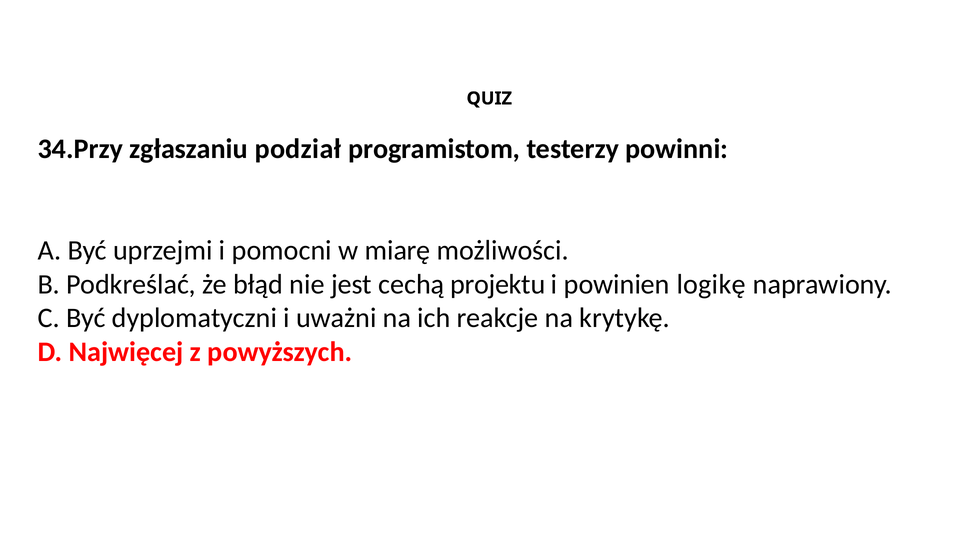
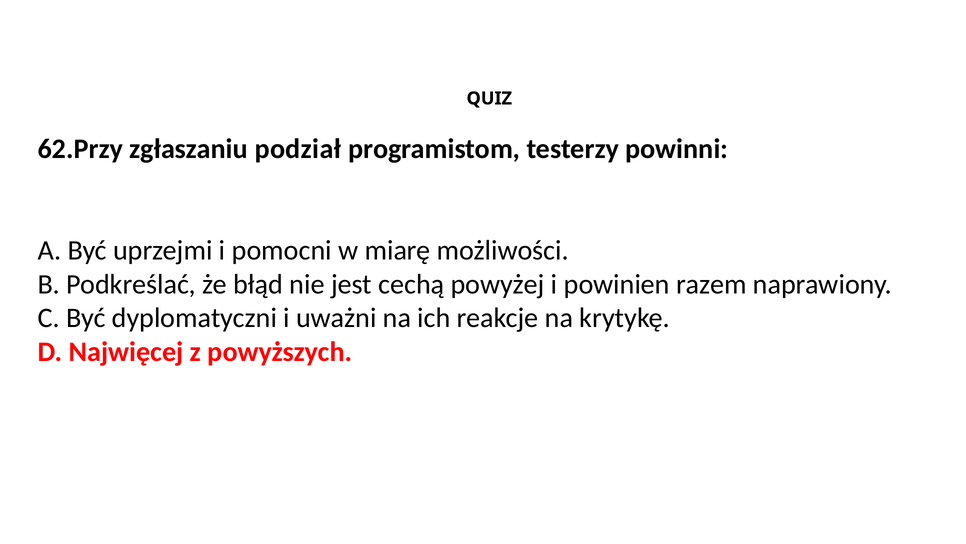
34.Przy: 34.Przy -> 62.Przy
projektu: projektu -> powyżej
logikę: logikę -> razem
